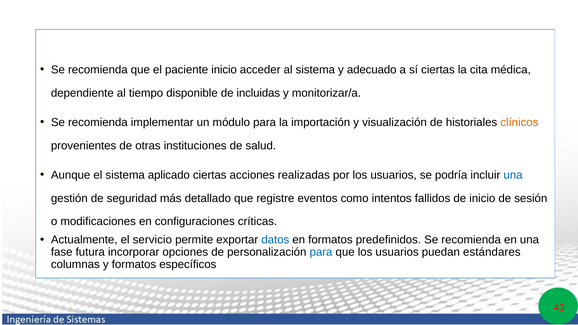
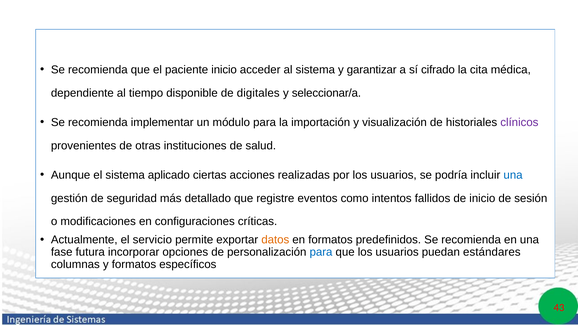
adecuado: adecuado -> garantizar
sí ciertas: ciertas -> cifrado
incluidas: incluidas -> digitales
monitorizar/a: monitorizar/a -> seleccionar/a
clínicos colour: orange -> purple
datos colour: blue -> orange
